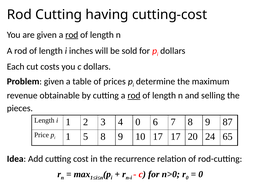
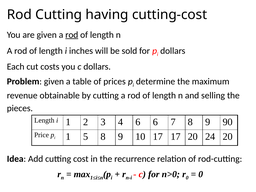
rod at (134, 96) underline: present -> none
4 0: 0 -> 6
87: 87 -> 90
24 65: 65 -> 20
